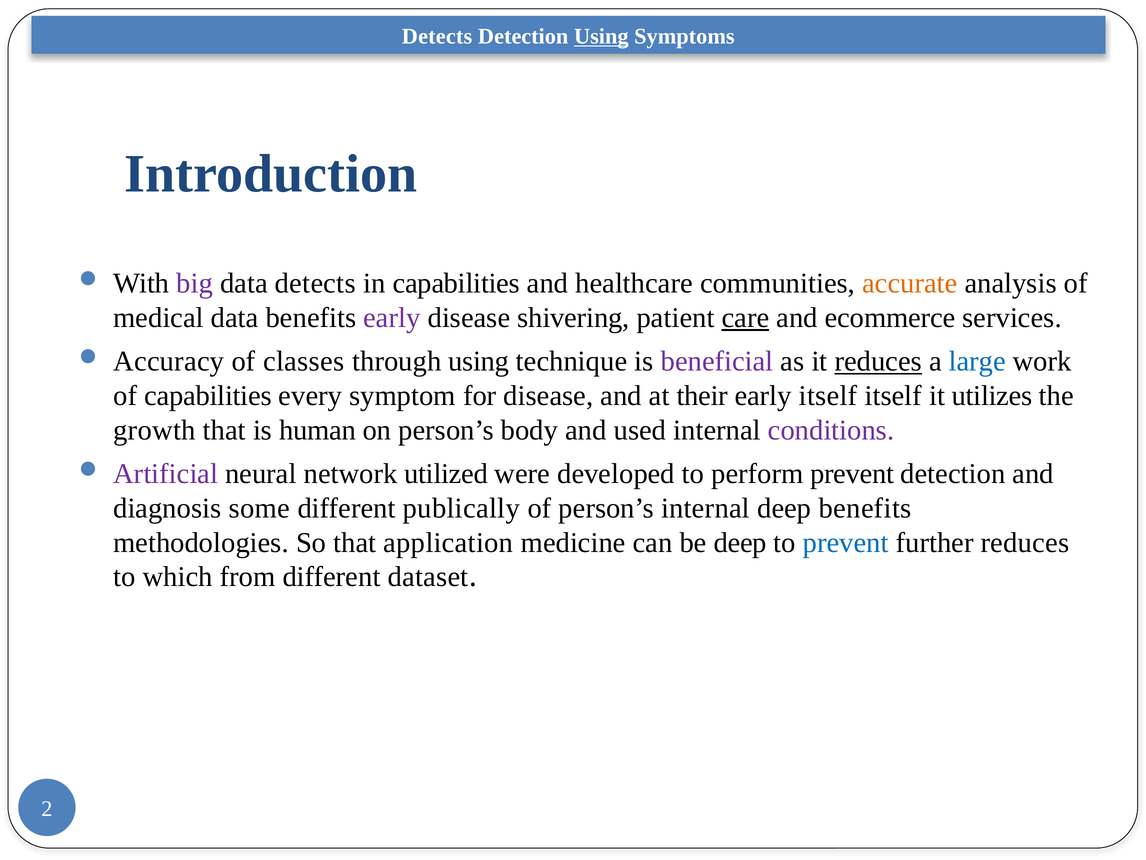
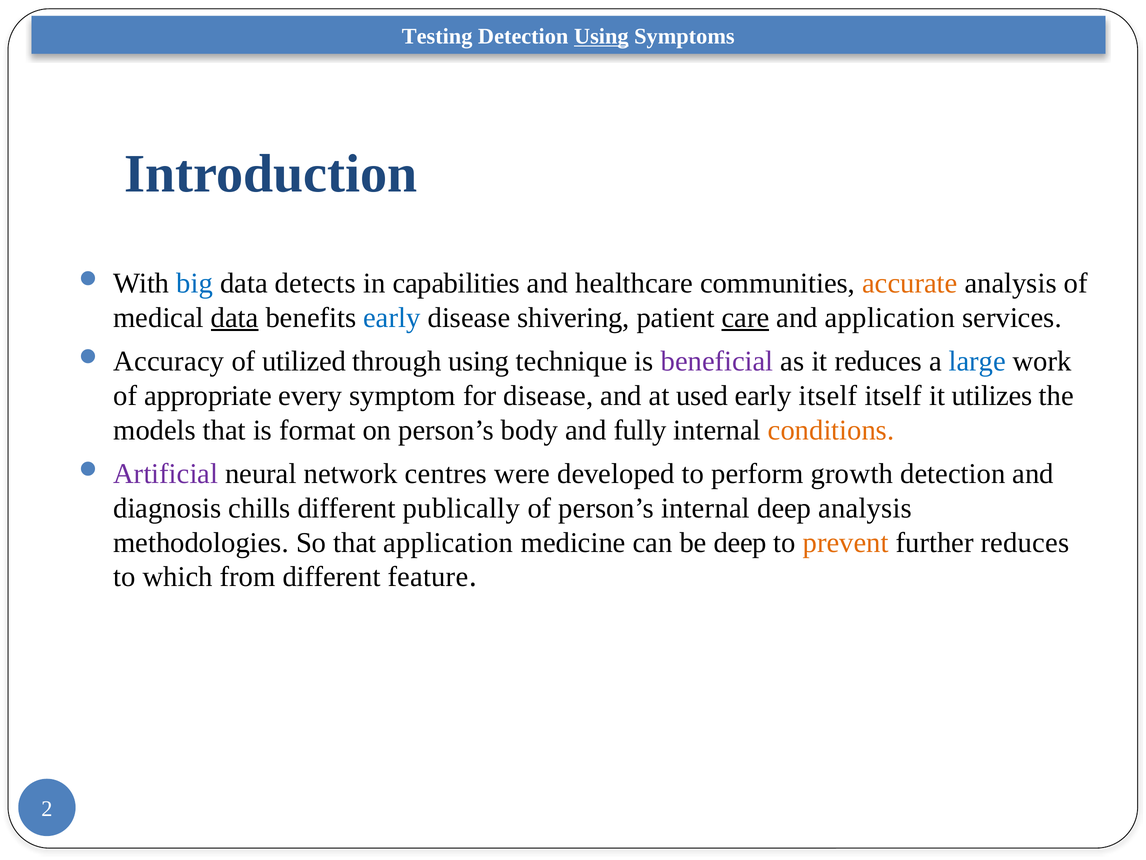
Detects at (437, 36): Detects -> Testing
big colour: purple -> blue
data at (235, 318) underline: none -> present
early at (392, 318) colour: purple -> blue
and ecommerce: ecommerce -> application
classes: classes -> utilized
reduces at (878, 361) underline: present -> none
of capabilities: capabilities -> appropriate
their: their -> used
growth: growth -> models
human: human -> format
used: used -> fully
conditions colour: purple -> orange
utilized: utilized -> centres
perform prevent: prevent -> growth
some: some -> chills
deep benefits: benefits -> analysis
prevent at (846, 542) colour: blue -> orange
dataset: dataset -> feature
